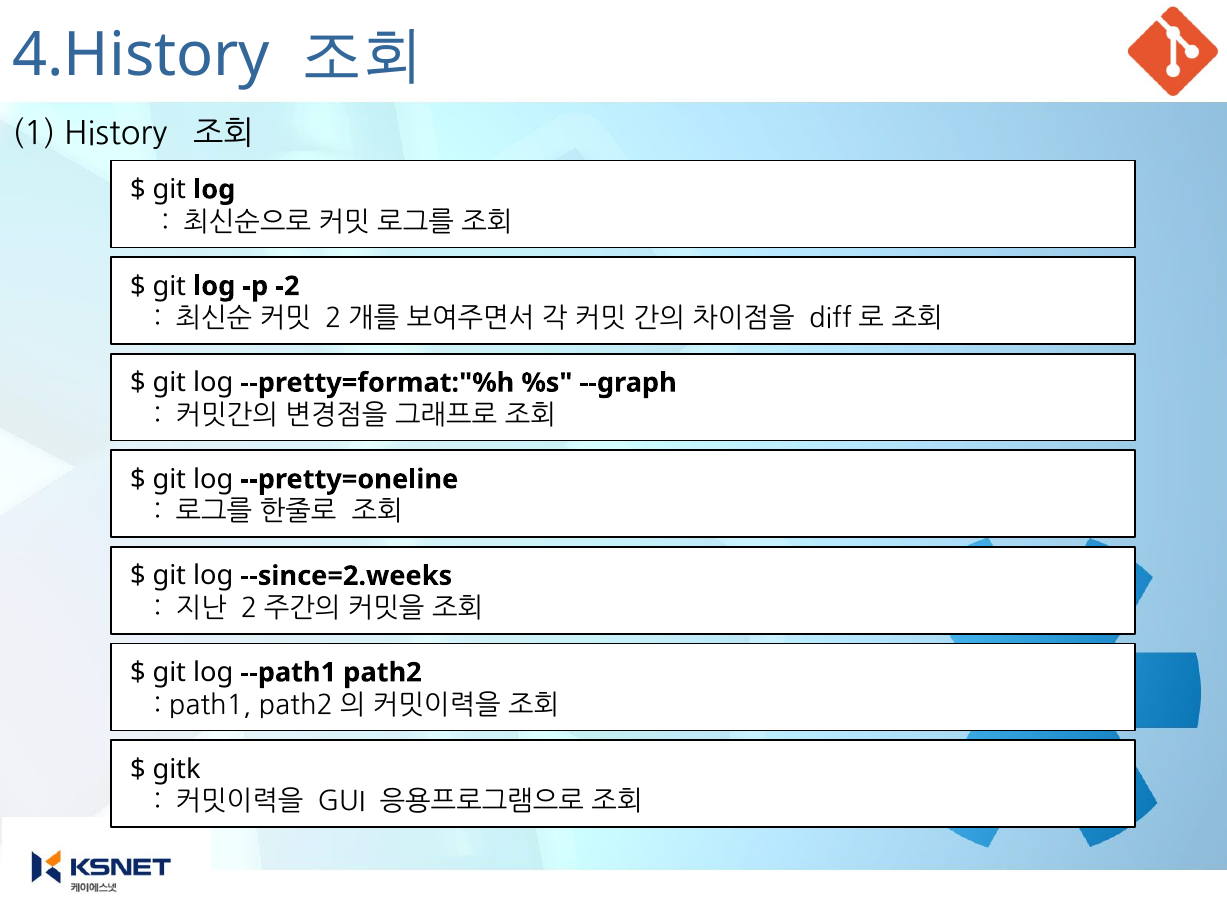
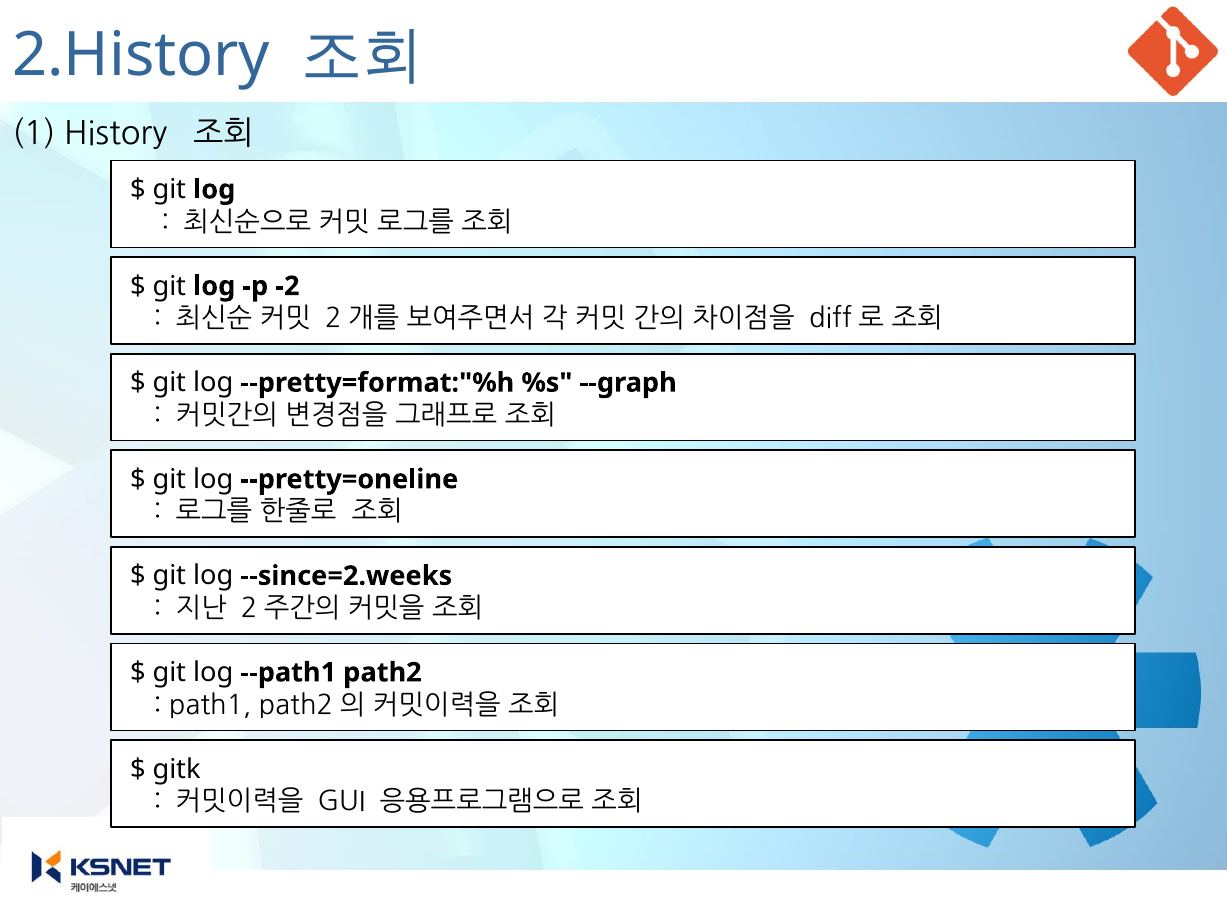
4.History: 4.History -> 2.History
